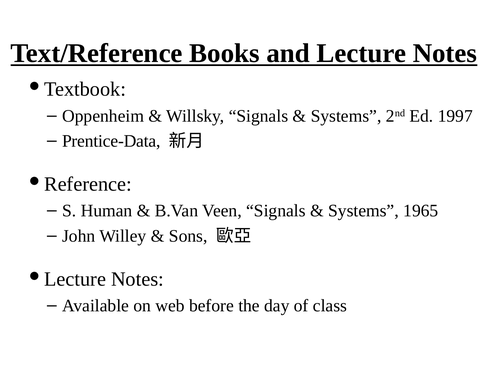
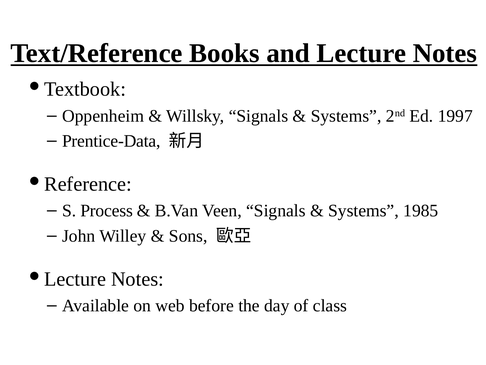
Human: Human -> Process
1965: 1965 -> 1985
